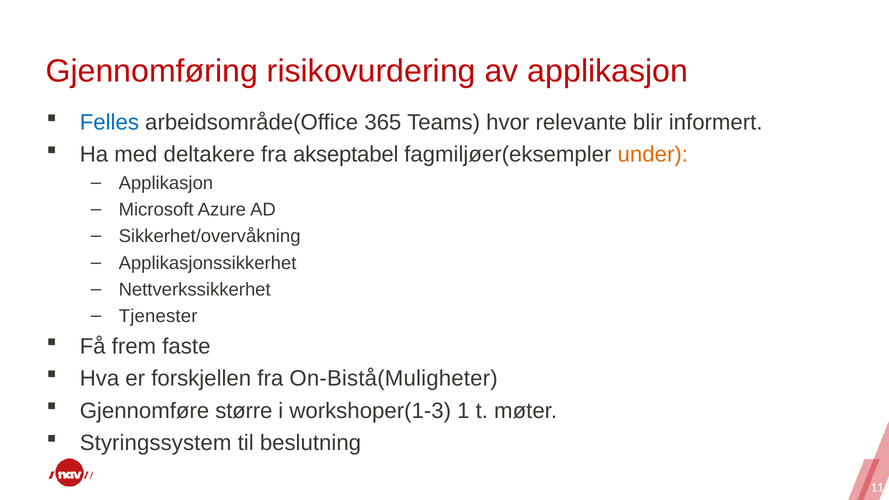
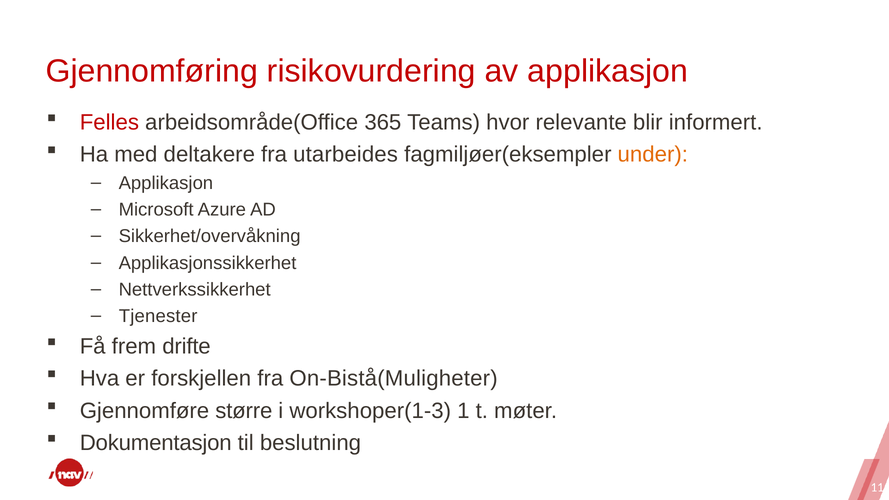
Felles colour: blue -> red
akseptabel: akseptabel -> utarbeides
faste: faste -> drifte
Styringssystem: Styringssystem -> Dokumentasjon
